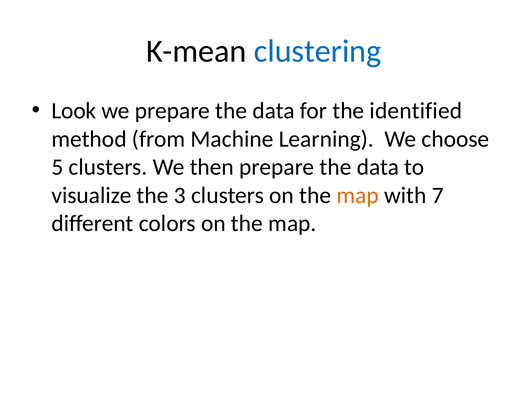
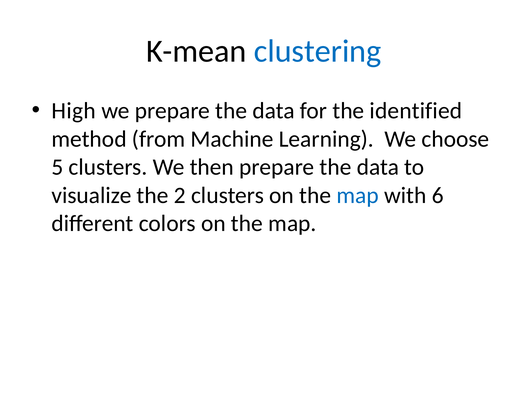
Look: Look -> High
3: 3 -> 2
map at (358, 195) colour: orange -> blue
7: 7 -> 6
